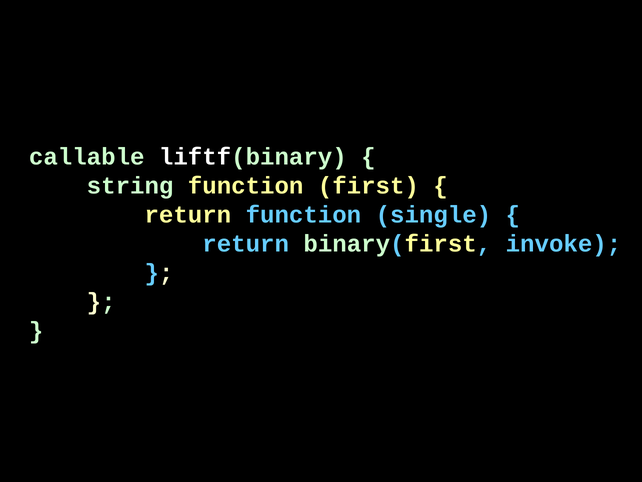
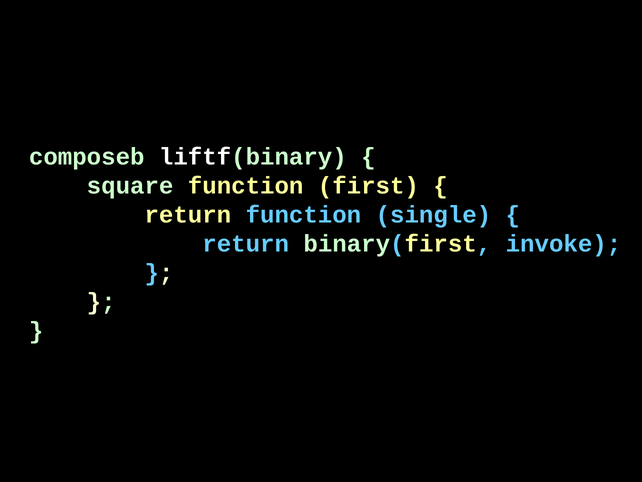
callable: callable -> composeb
string: string -> square
